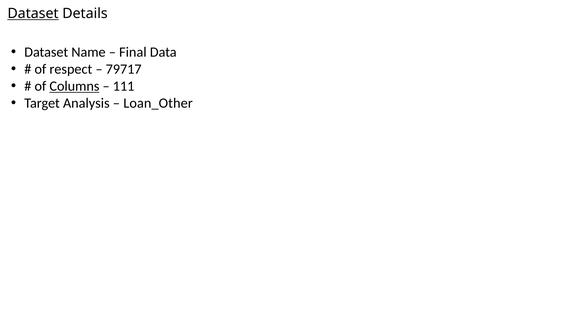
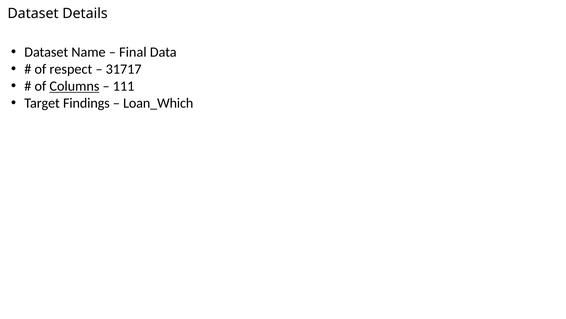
Dataset at (33, 14) underline: present -> none
79717: 79717 -> 31717
Analysis: Analysis -> Findings
Loan_Other: Loan_Other -> Loan_Which
